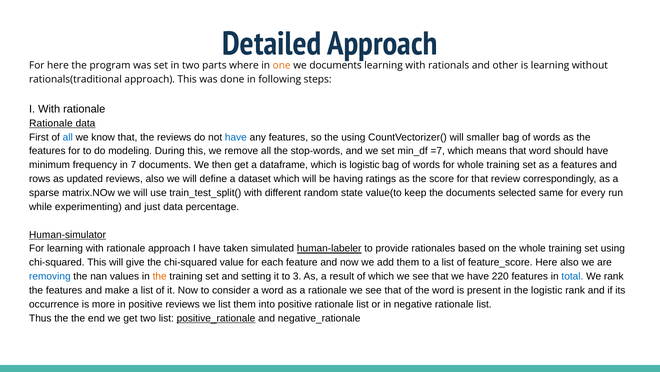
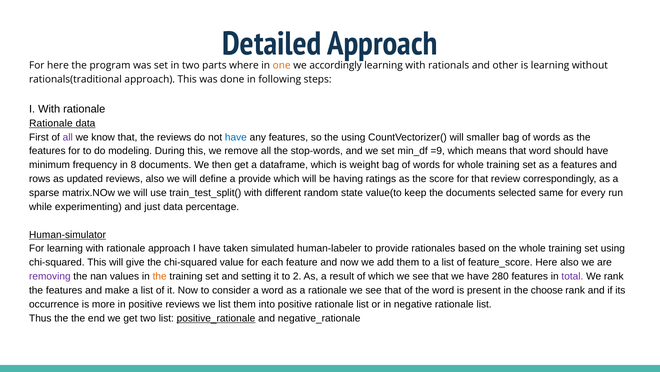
we documents: documents -> accordingly
all at (68, 137) colour: blue -> purple
=7: =7 -> =9
7: 7 -> 8
is logistic: logistic -> weight
a dataset: dataset -> provide
human-labeler underline: present -> none
removing colour: blue -> purple
3: 3 -> 2
220: 220 -> 280
total colour: blue -> purple
the logistic: logistic -> choose
